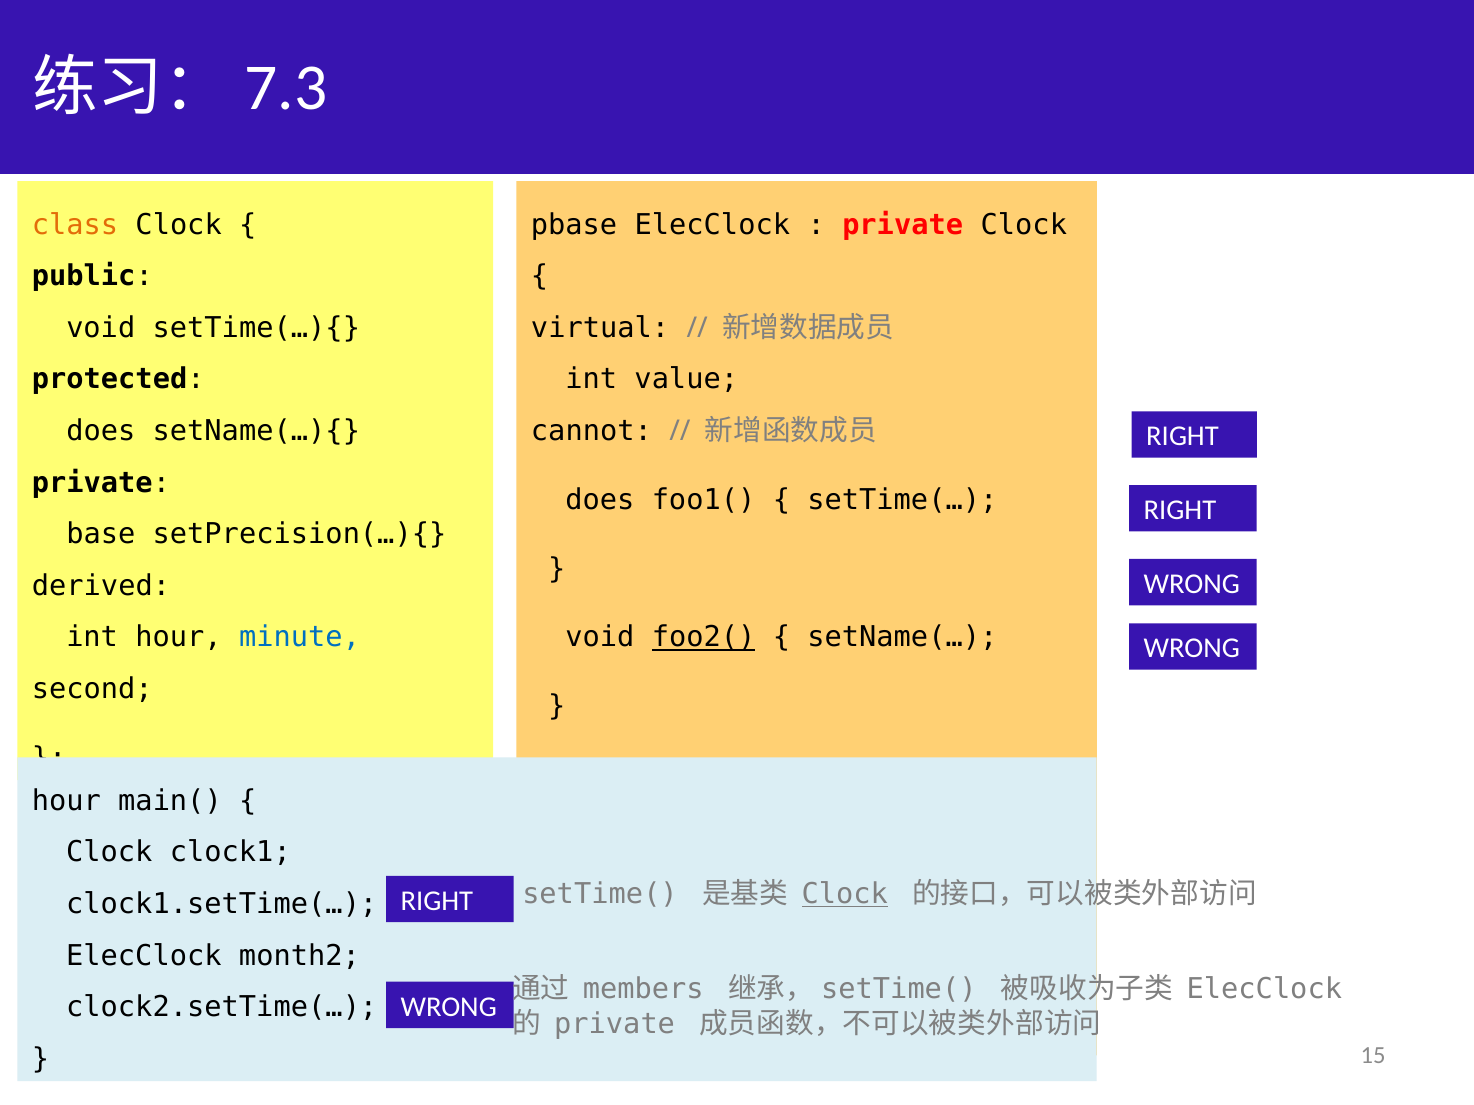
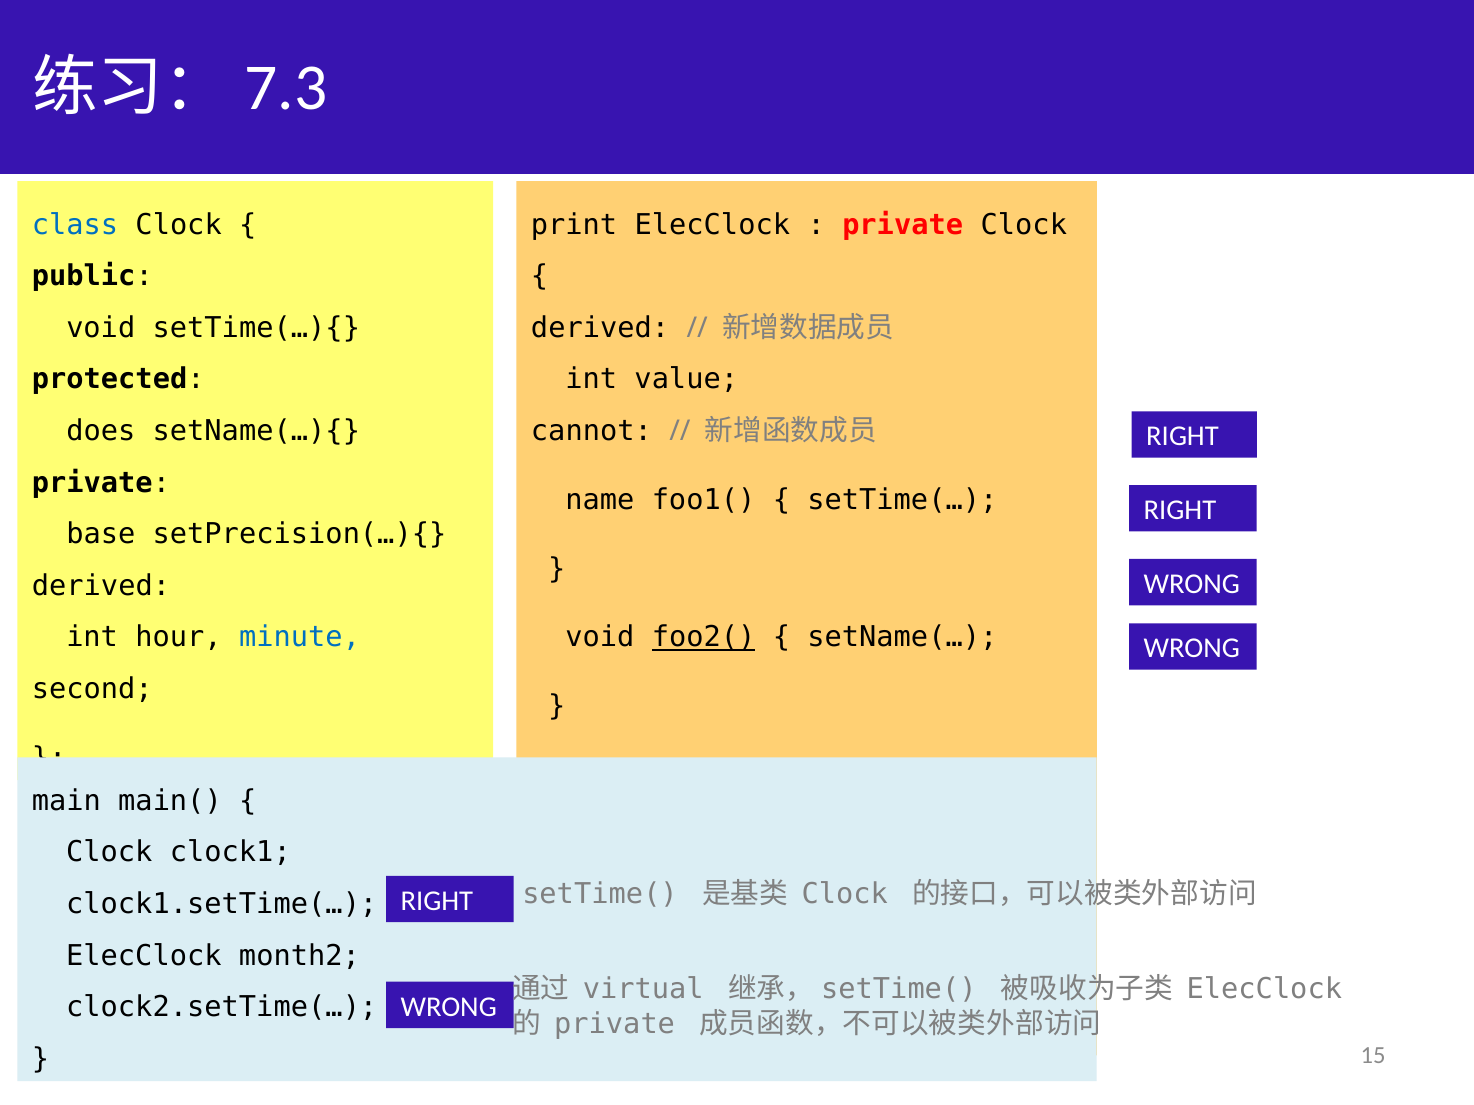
class colour: orange -> blue
pbase: pbase -> print
virtual at (600, 328): virtual -> derived
does at (600, 500): does -> name
hour at (66, 801): hour -> main
Clock at (845, 895) underline: present -> none
members: members -> virtual
